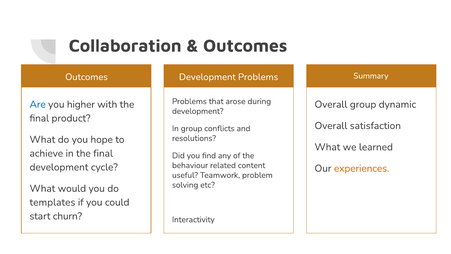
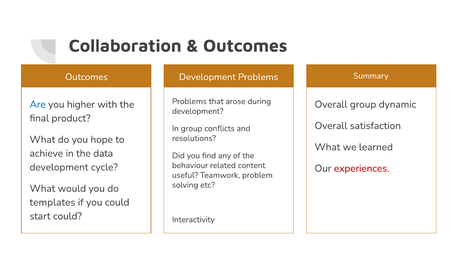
in the final: final -> data
experiences colour: orange -> red
start churn: churn -> could
